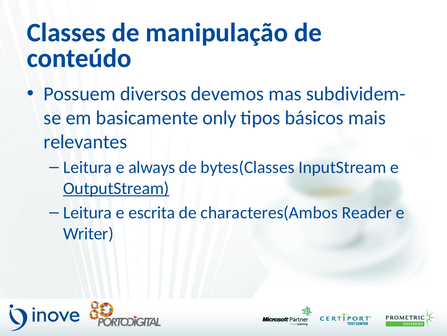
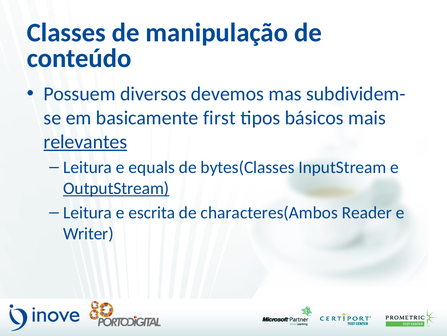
only: only -> first
relevantes underline: none -> present
always: always -> equals
